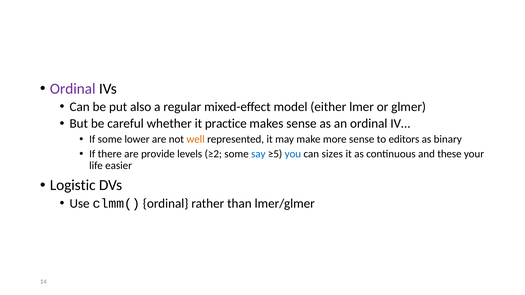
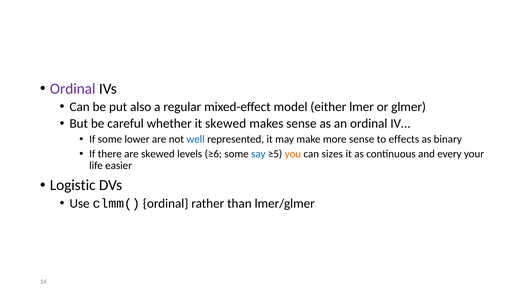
it practice: practice -> skewed
well colour: orange -> blue
editors: editors -> effects
are provide: provide -> skewed
≥2: ≥2 -> ≥6
you colour: blue -> orange
these: these -> every
